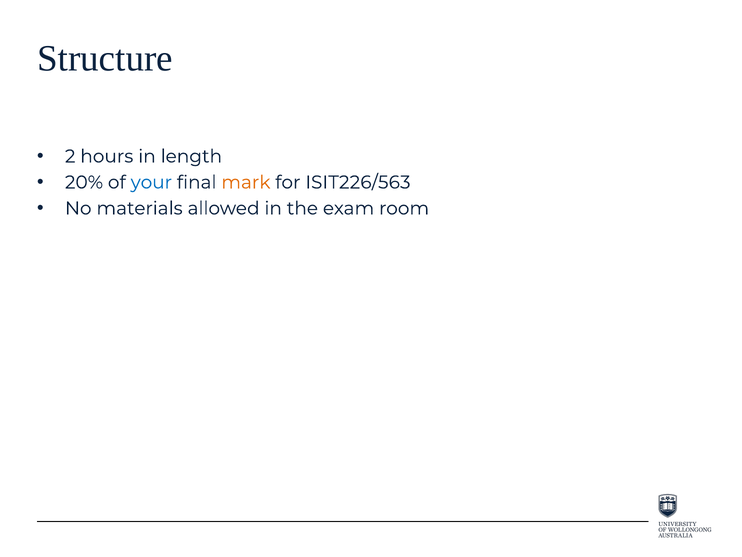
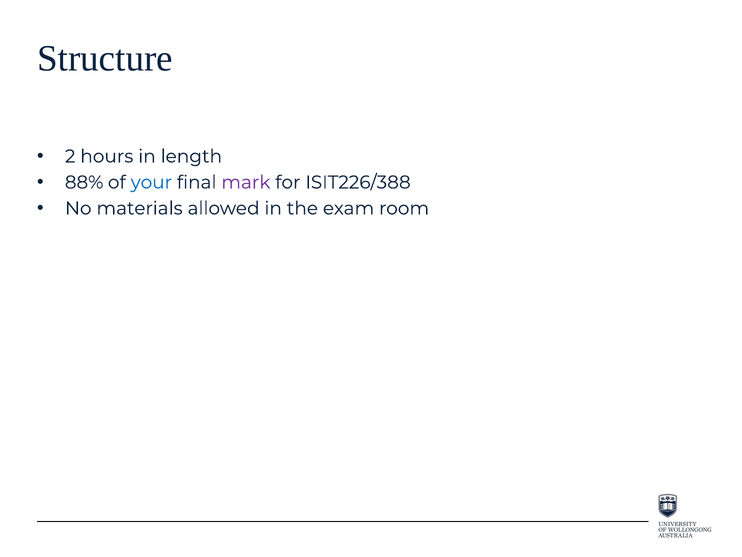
20%: 20% -> 88%
mark colour: orange -> purple
ISIT226/563: ISIT226/563 -> ISIT226/388
